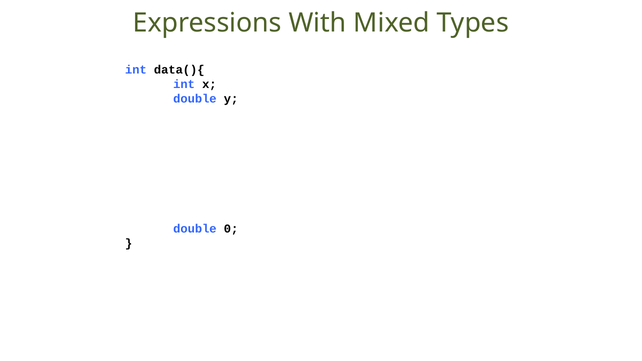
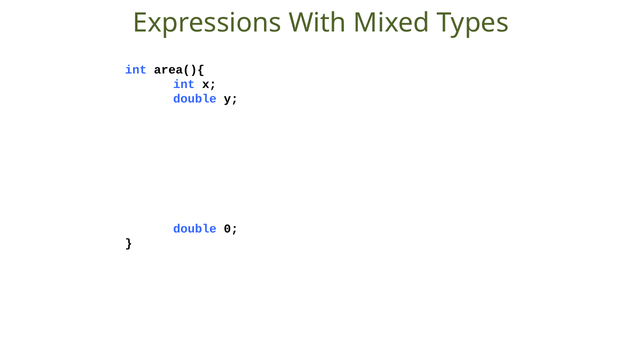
data(){: data(){ -> area(){
